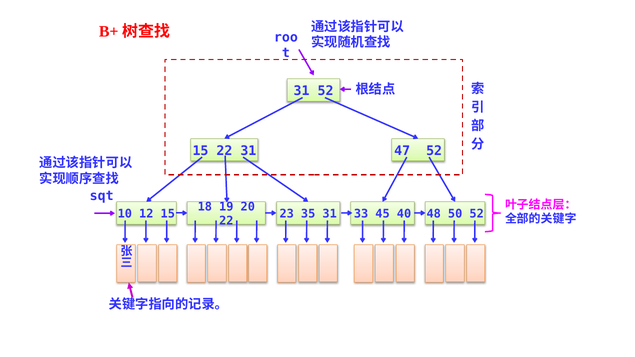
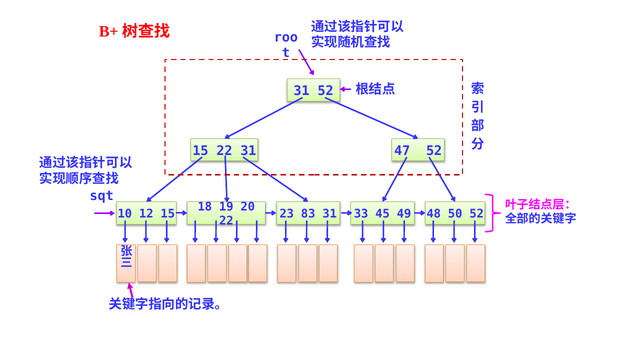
35: 35 -> 83
40: 40 -> 49
